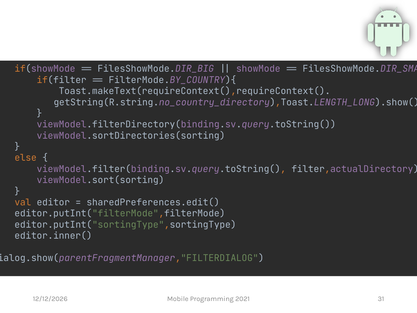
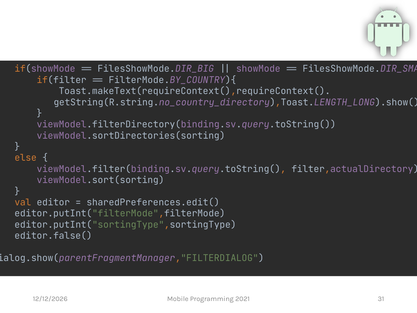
editor.inner(: editor.inner( -> editor.false(
